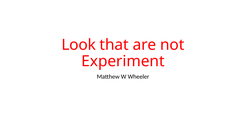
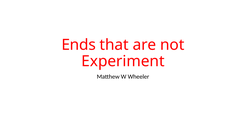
Look: Look -> Ends
